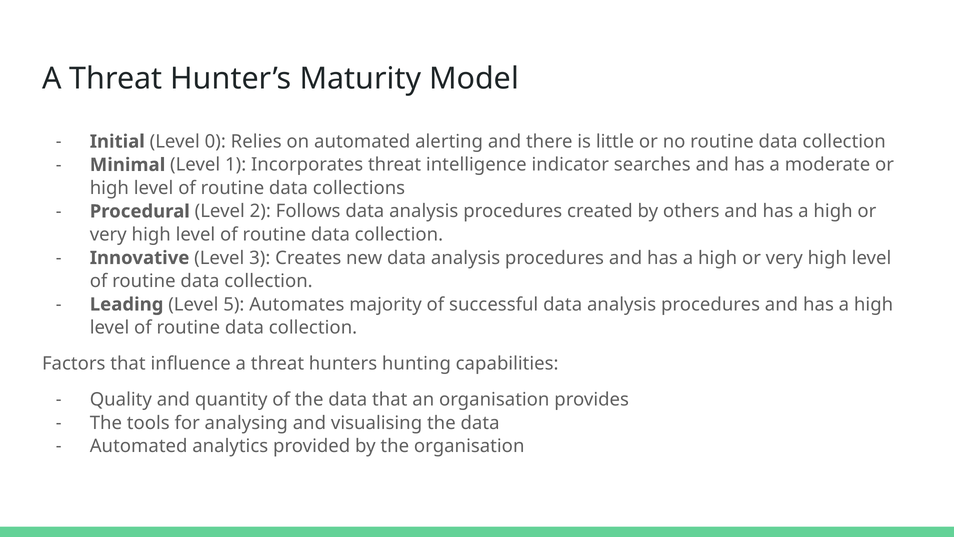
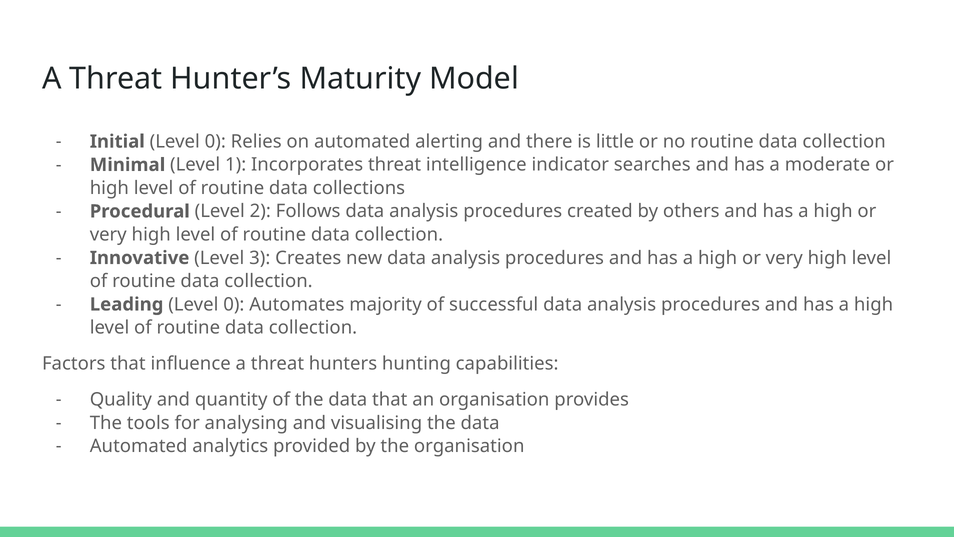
Leading Level 5: 5 -> 0
